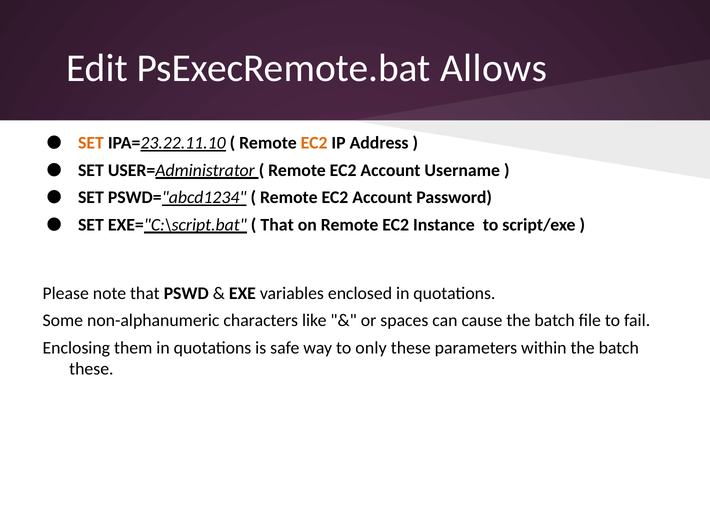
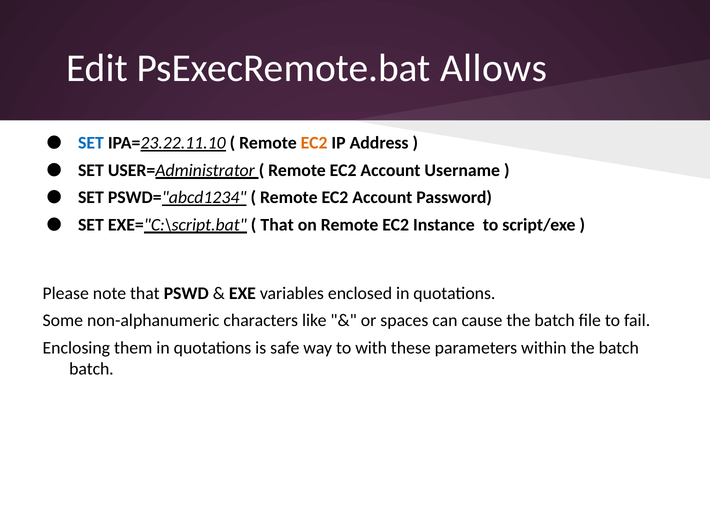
SET at (91, 143) colour: orange -> blue
only: only -> with
these at (91, 369): these -> batch
